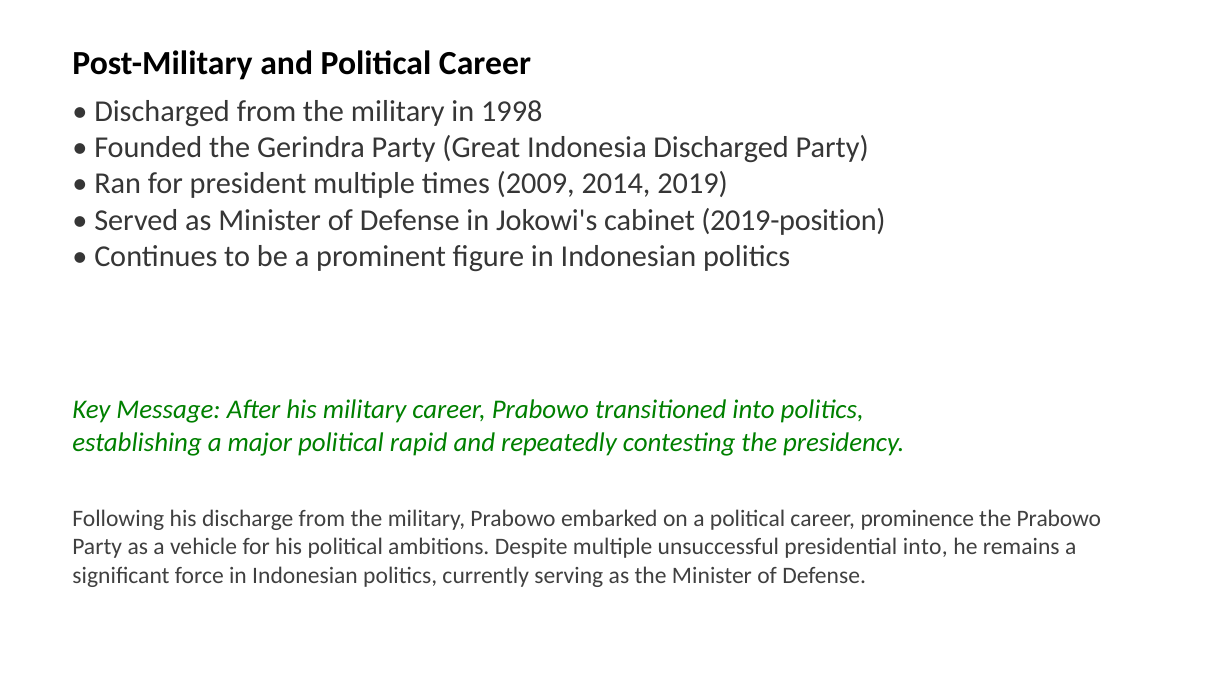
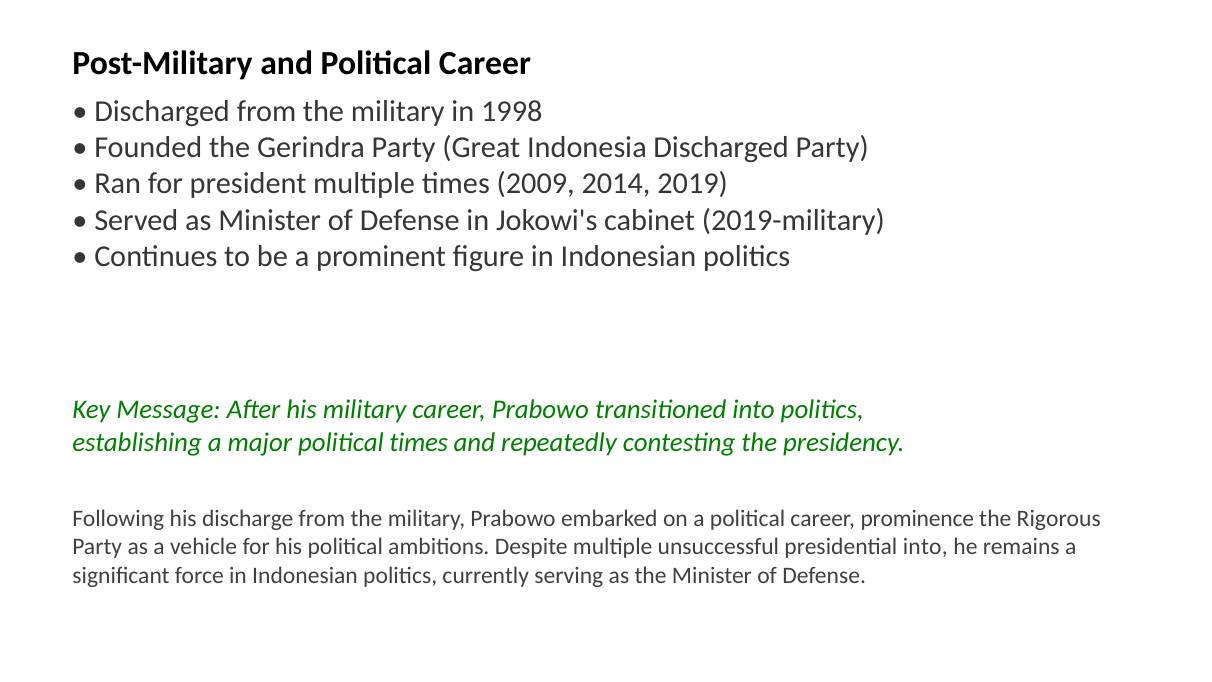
2019-position: 2019-position -> 2019-military
political rapid: rapid -> times
the Prabowo: Prabowo -> Rigorous
